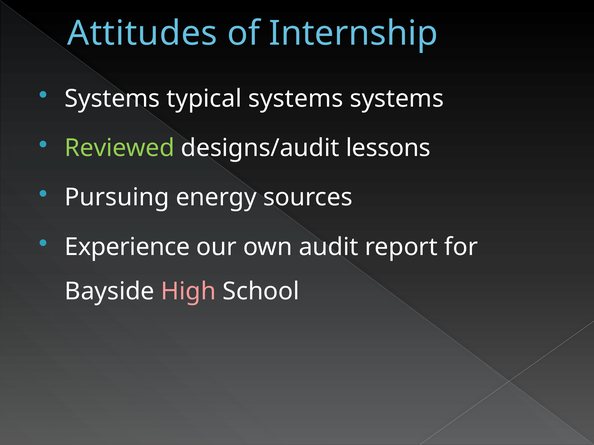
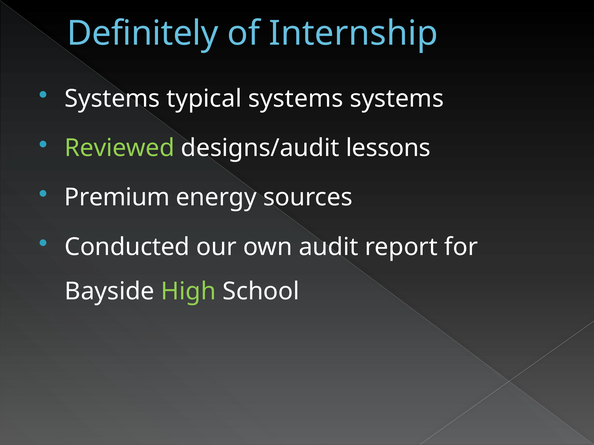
Attitudes: Attitudes -> Definitely
Pursuing: Pursuing -> Premium
Experience: Experience -> Conducted
High colour: pink -> light green
